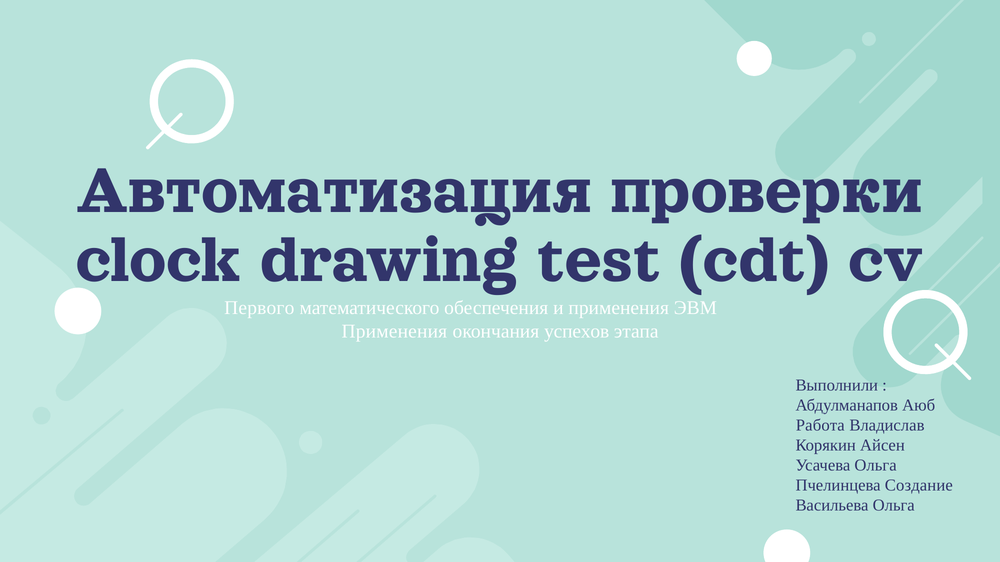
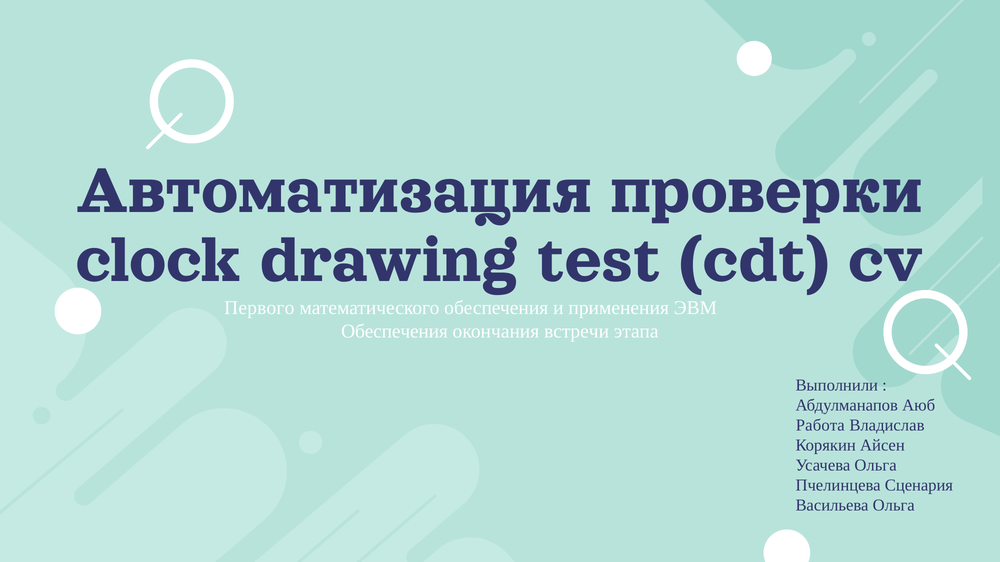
Применения at (394, 332): Применения -> Обеспечения
успехов: успехов -> встречи
Создание: Создание -> Сценария
